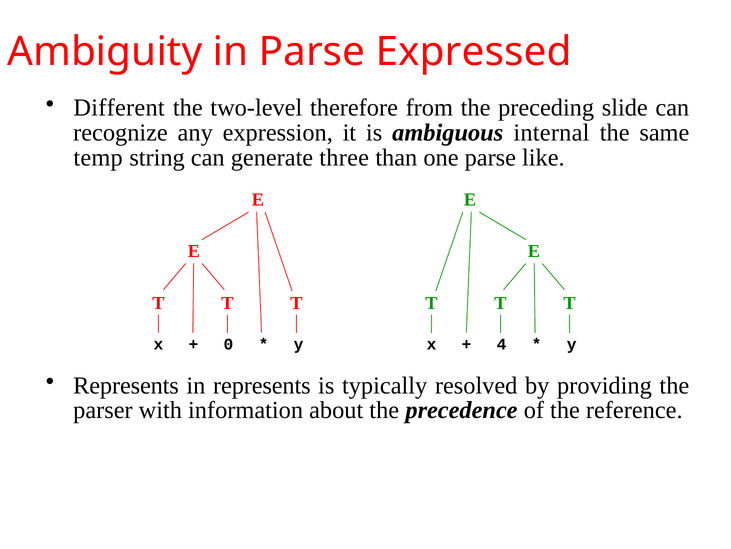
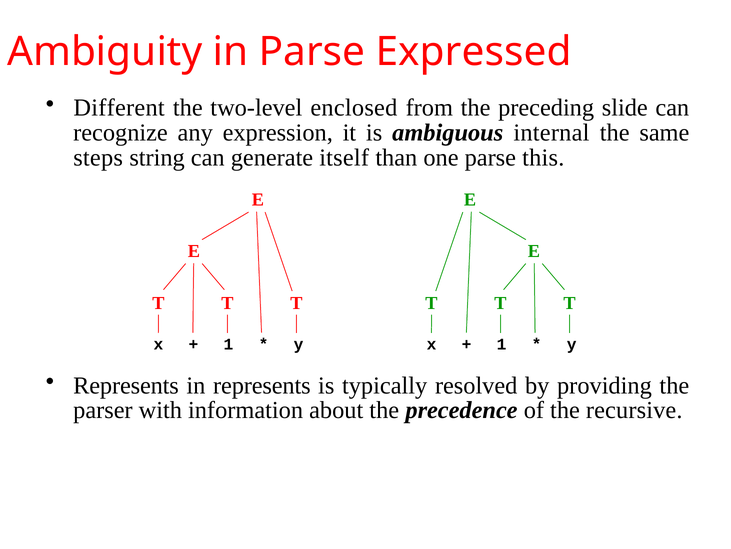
therefore: therefore -> enclosed
temp: temp -> steps
three: three -> itself
like: like -> this
0 at (228, 344): 0 -> 1
4 at (502, 344): 4 -> 1
reference: reference -> recursive
